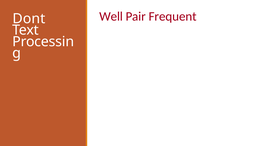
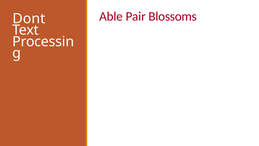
Well: Well -> Able
Frequent: Frequent -> Blossoms
